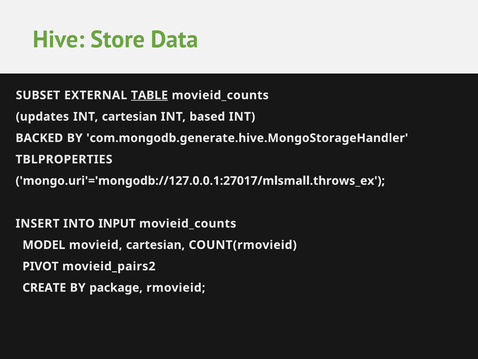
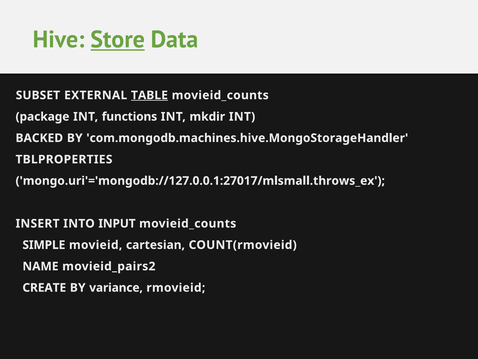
Store underline: none -> present
updates: updates -> package
INT cartesian: cartesian -> functions
based: based -> mkdir
com.mongodb.generate.hive.MongoStorageHandler: com.mongodb.generate.hive.MongoStorageHandler -> com.mongodb.machines.hive.MongoStorageHandler
MODEL: MODEL -> SIMPLE
PIVOT: PIVOT -> NAME
package: package -> variance
